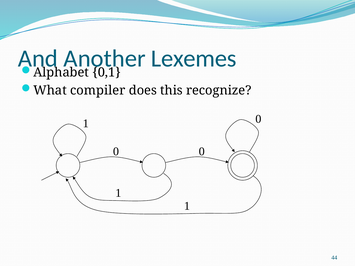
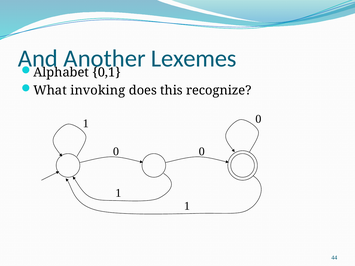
compiler: compiler -> invoking
